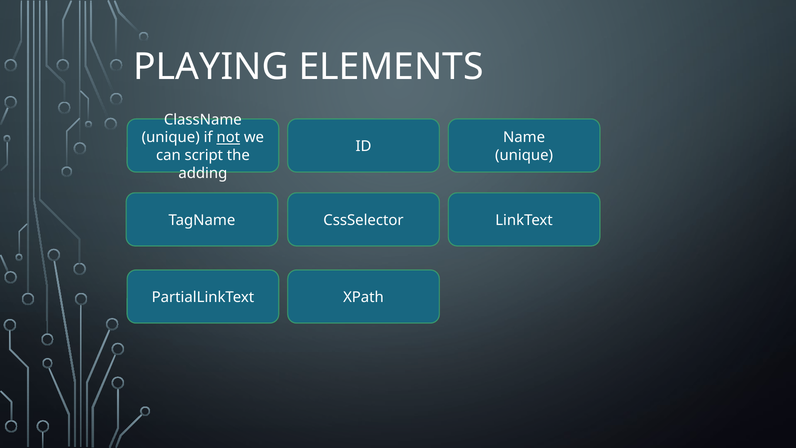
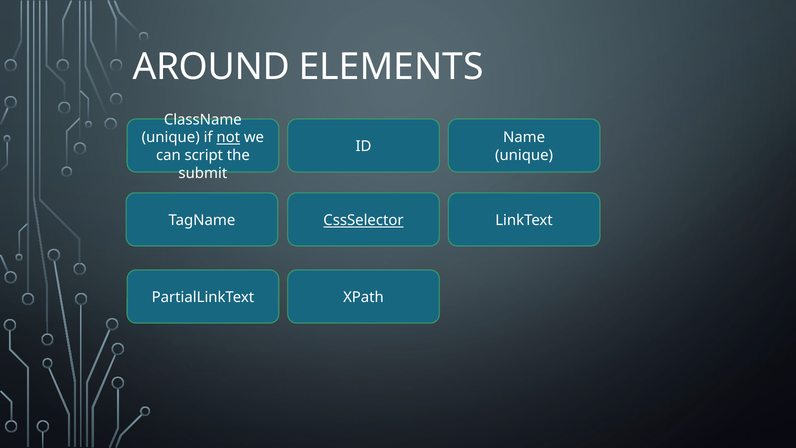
PLAYING: PLAYING -> AROUND
adding: adding -> submit
CssSelector underline: none -> present
